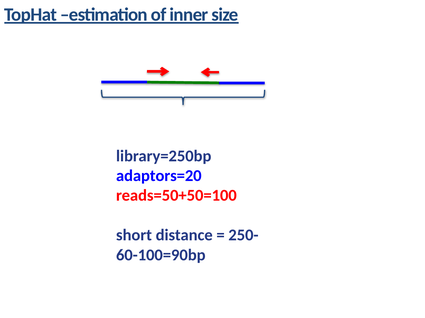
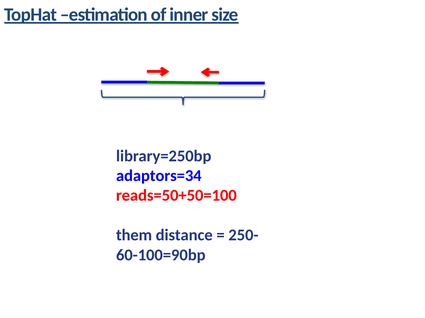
adaptors=20: adaptors=20 -> adaptors=34
short: short -> them
